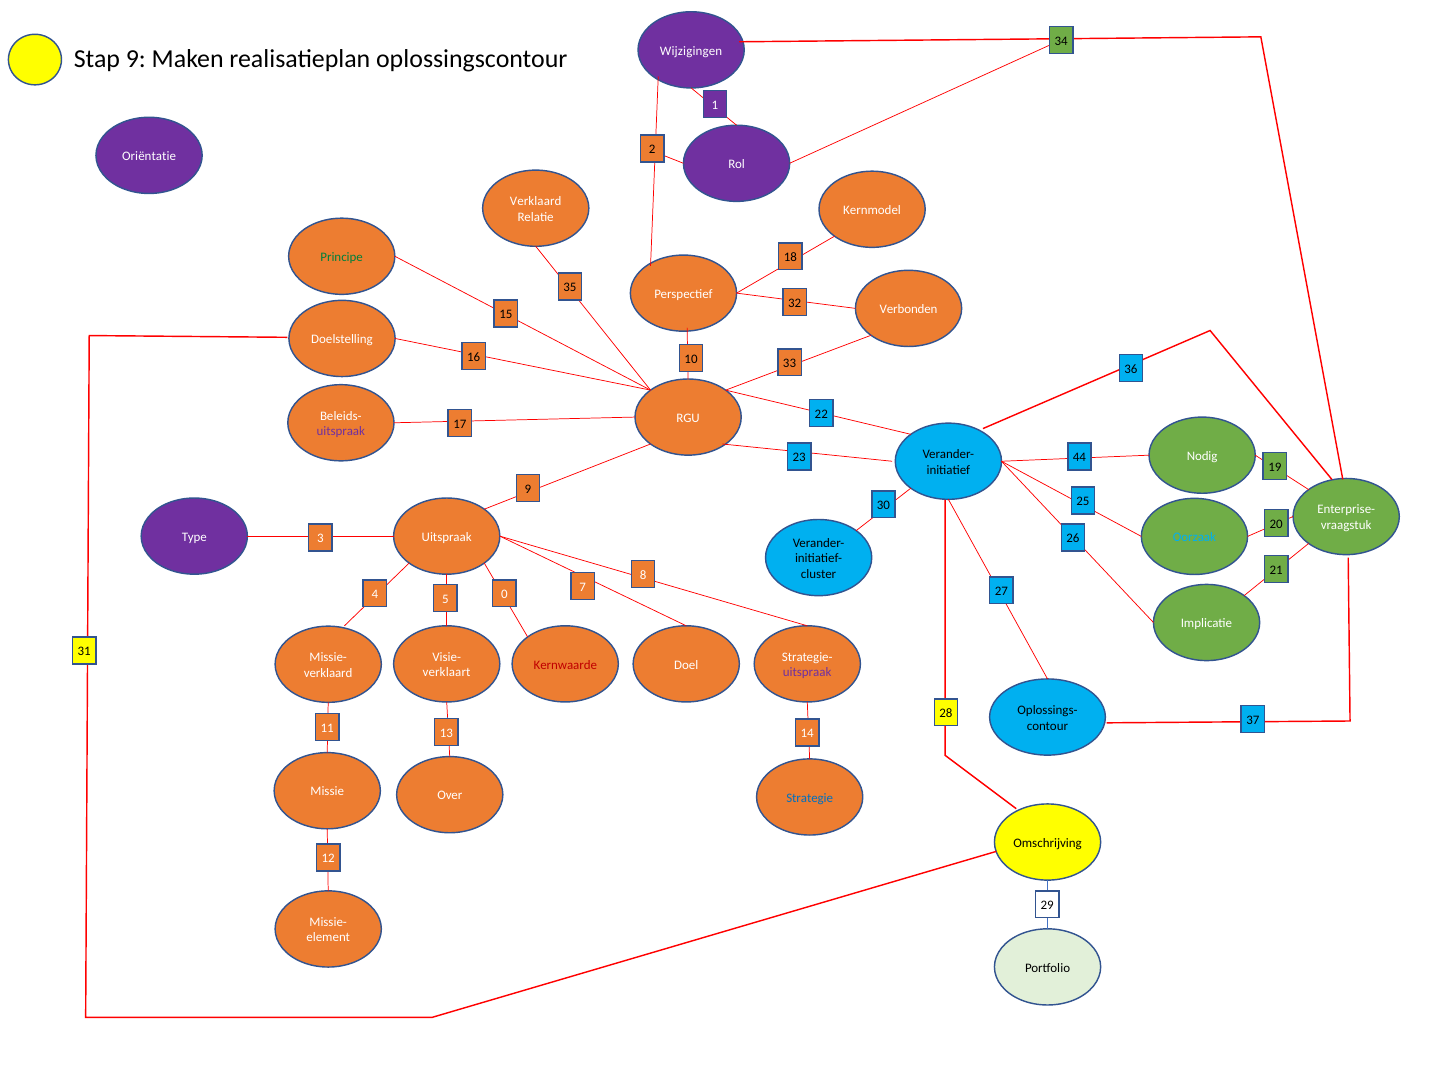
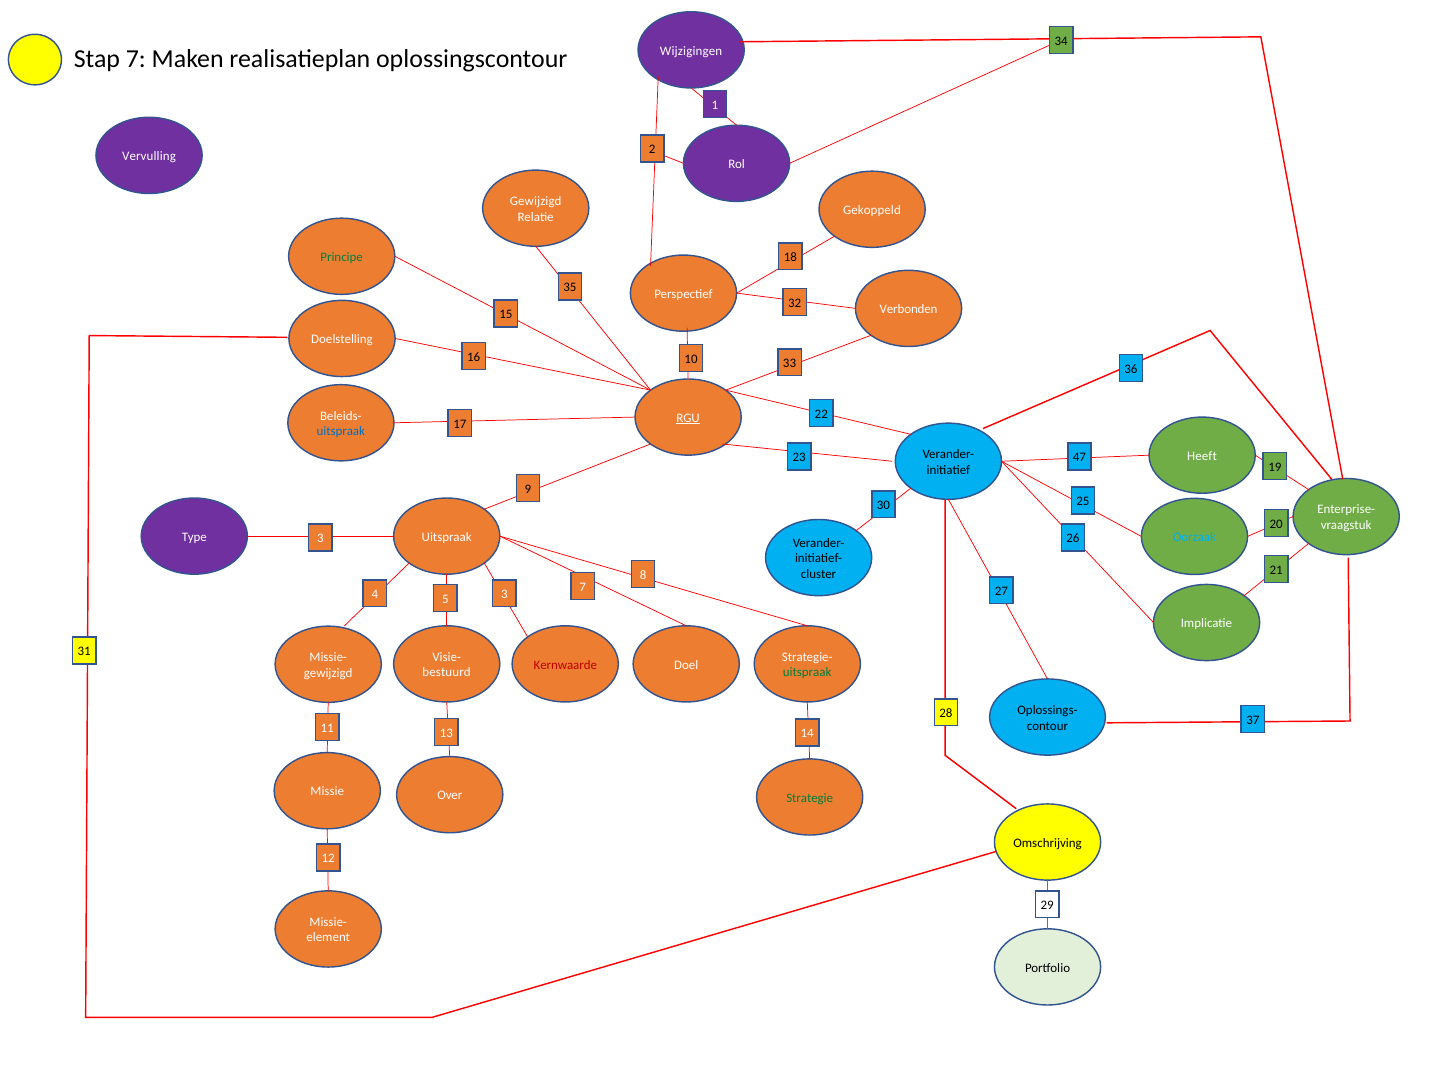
Stap 9: 9 -> 7
Oriëntatie: Oriëntatie -> Vervulling
Verklaard at (536, 201): Verklaard -> Gewijzigd
Kernmodel: Kernmodel -> Gekoppeld
RGU underline: none -> present
uitspraak at (341, 432) colour: purple -> blue
Nodig: Nodig -> Heeft
44: 44 -> 47
5 0: 0 -> 3
verklaart: verklaart -> bestuurd
uitspraak at (807, 673) colour: purple -> green
verklaard at (328, 673): verklaard -> gewijzigd
Strategie colour: blue -> green
